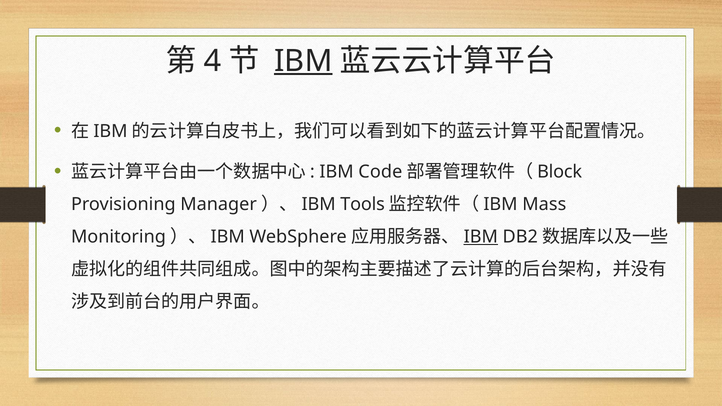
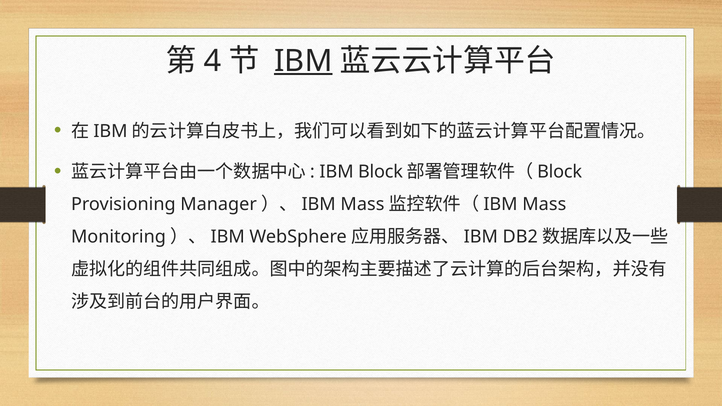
IBM Code: Code -> Block
Tools at (363, 204): Tools -> Mass
IBM at (481, 237) underline: present -> none
